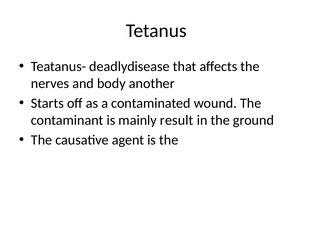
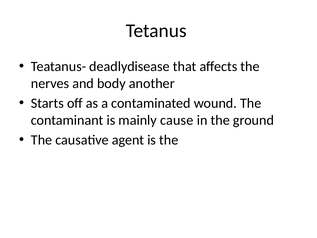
result: result -> cause
